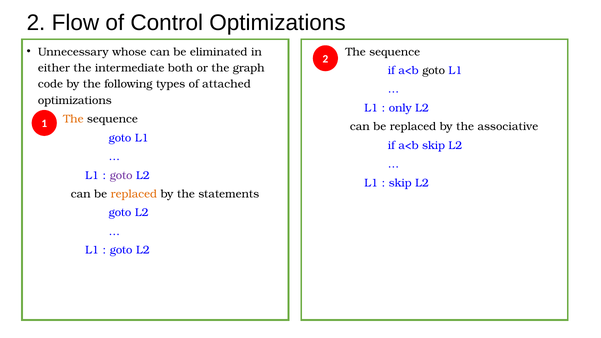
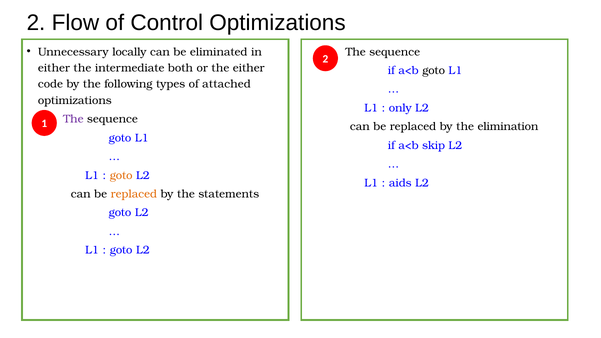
whose: whose -> locally
the graph: graph -> either
The at (73, 119) colour: orange -> purple
associative: associative -> elimination
goto at (121, 175) colour: purple -> orange
skip at (400, 183): skip -> aids
